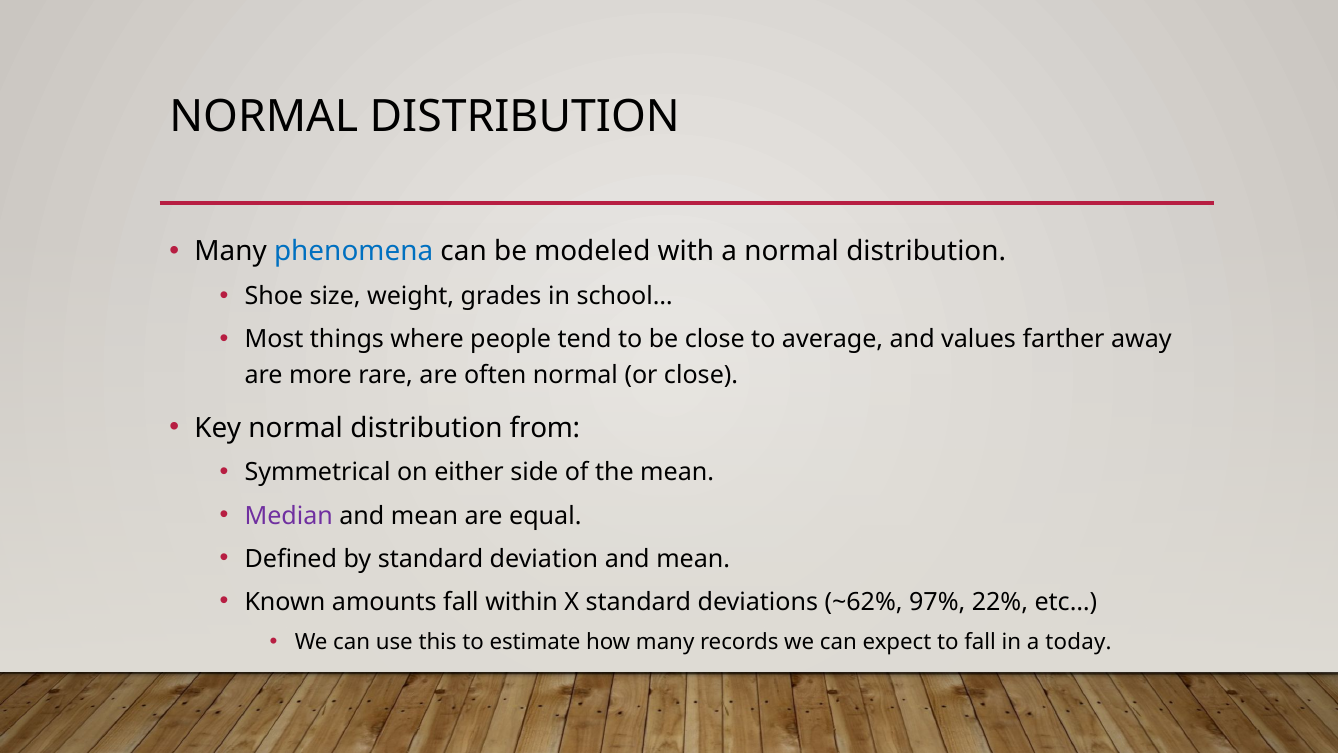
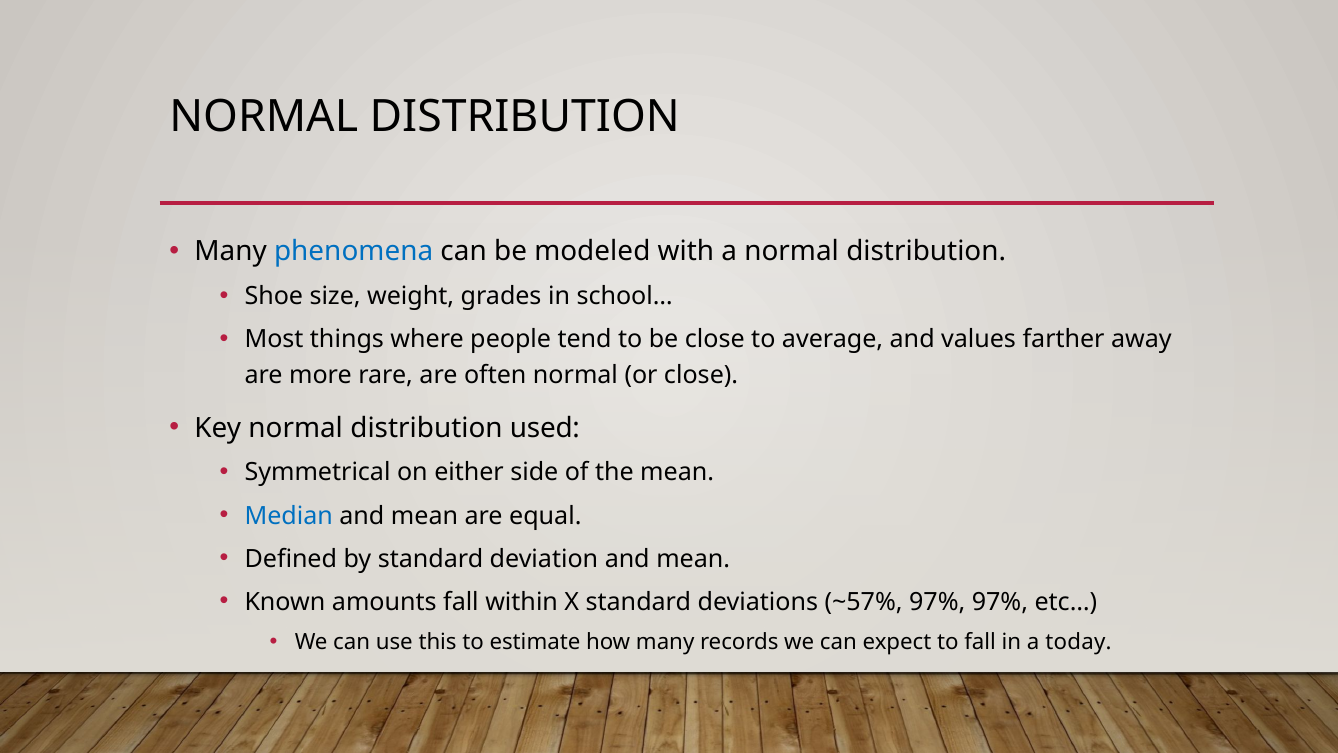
from: from -> used
Median colour: purple -> blue
~62%: ~62% -> ~57%
97% 22%: 22% -> 97%
